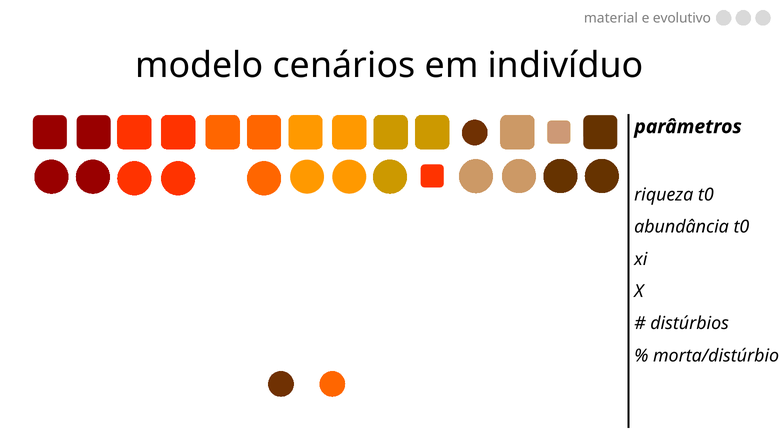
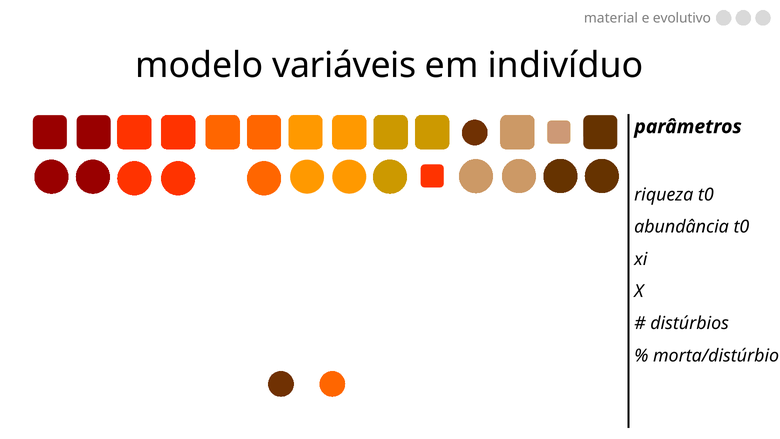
cenários: cenários -> variáveis
